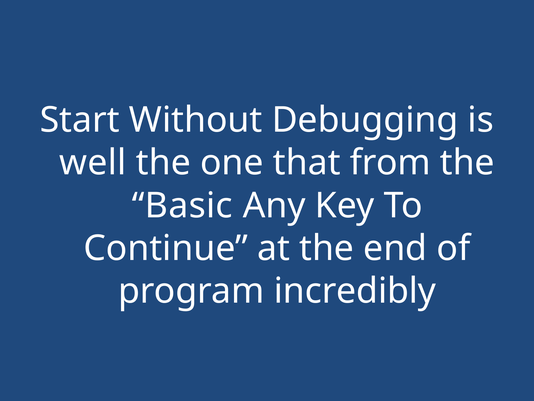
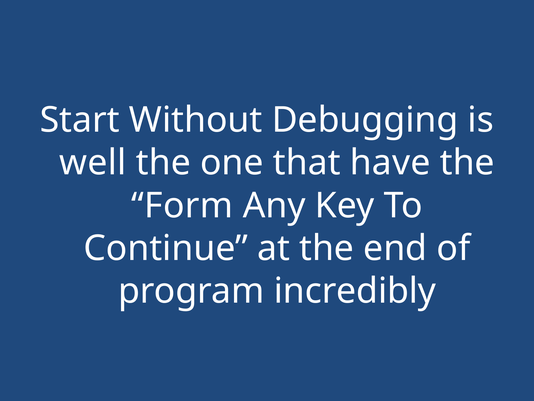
from: from -> have
Basic: Basic -> Form
